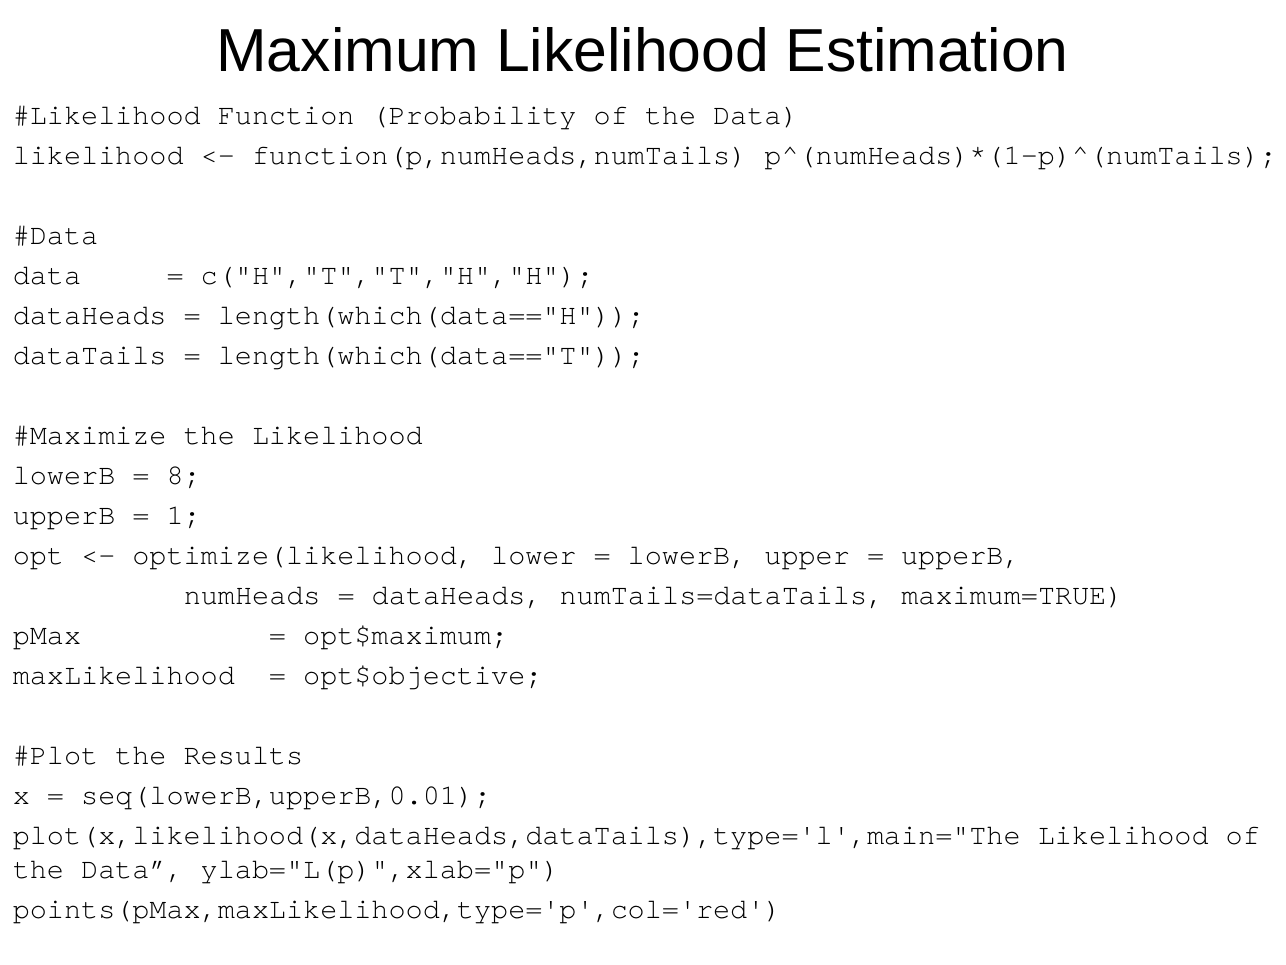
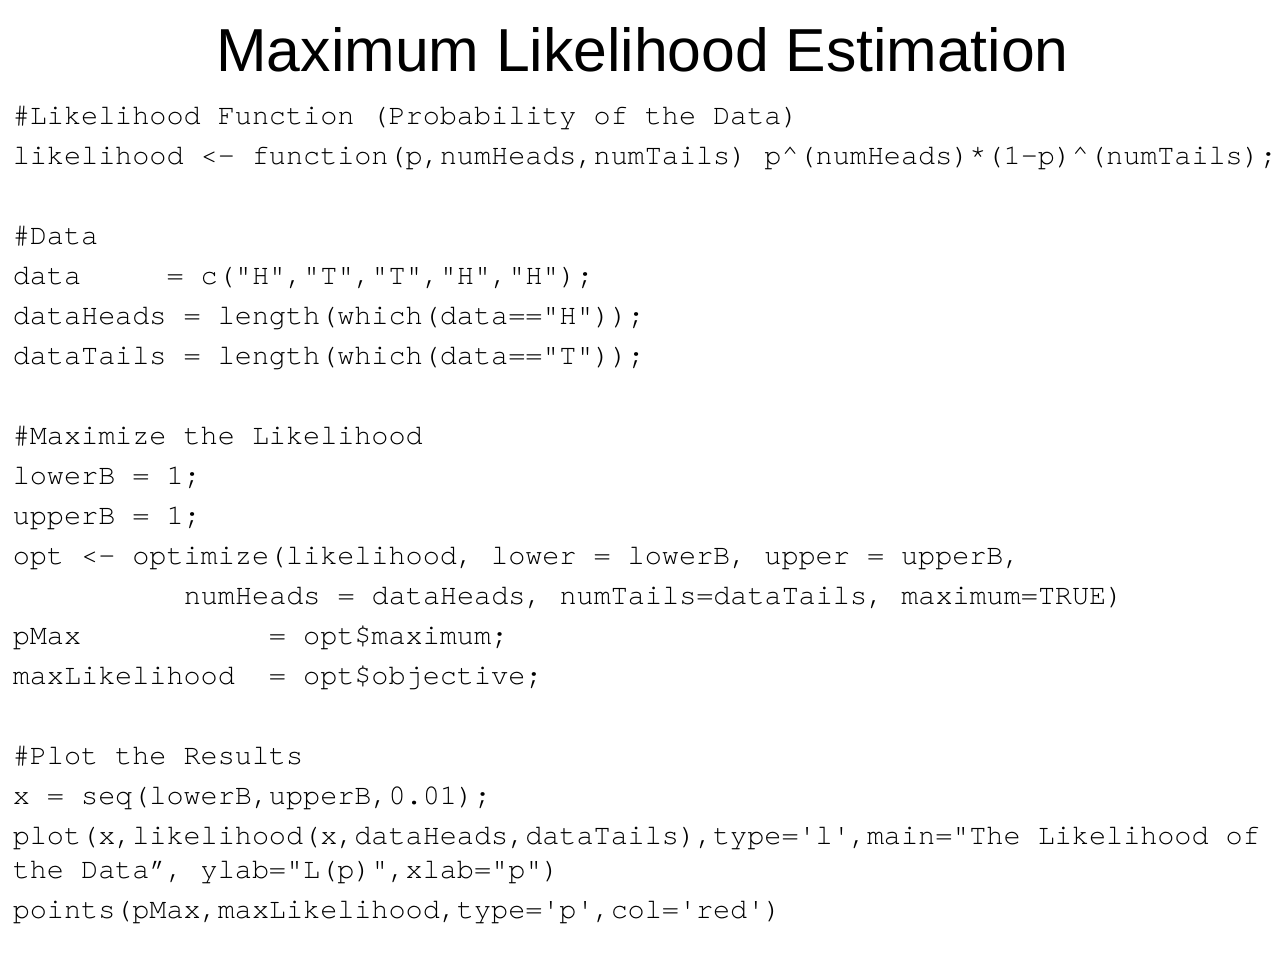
8 at (184, 475): 8 -> 1
